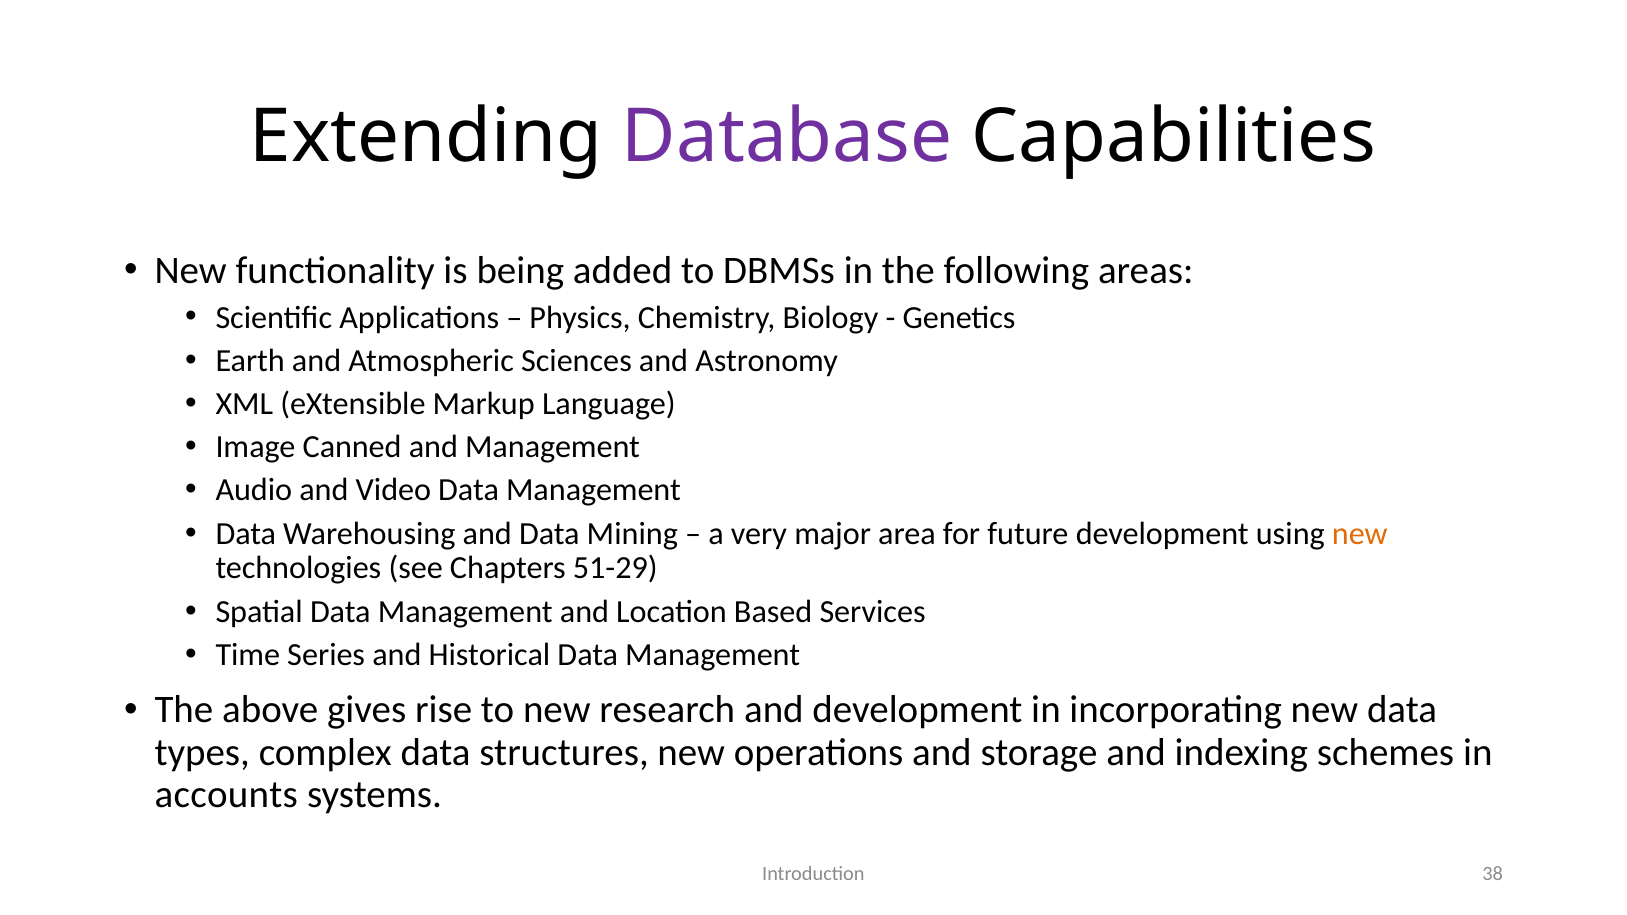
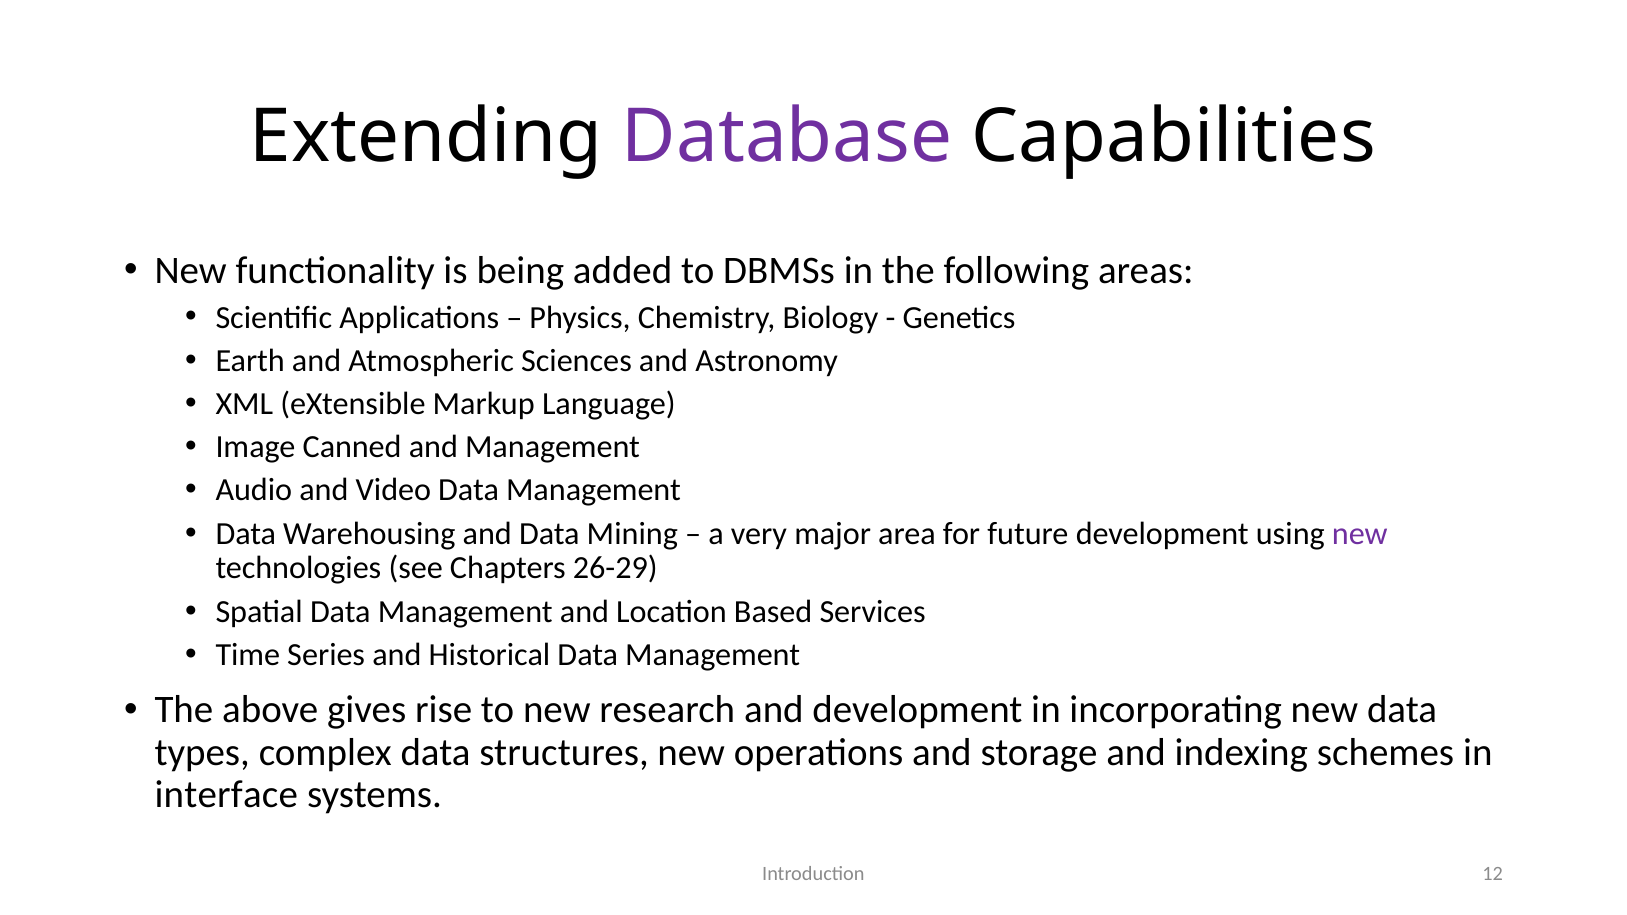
new at (1360, 534) colour: orange -> purple
51-29: 51-29 -> 26-29
accounts: accounts -> interface
38: 38 -> 12
